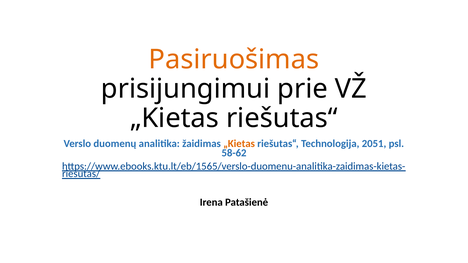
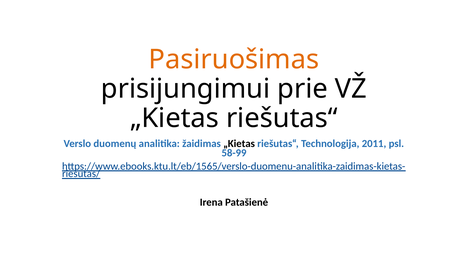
„Kietas at (239, 144) colour: orange -> black
2051: 2051 -> 2011
58-62: 58-62 -> 58-99
